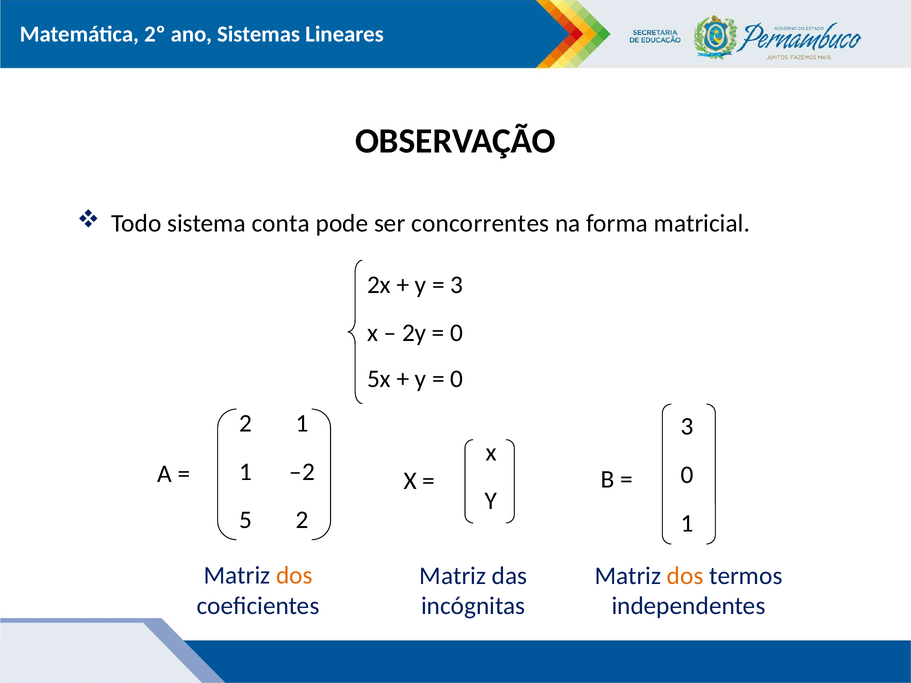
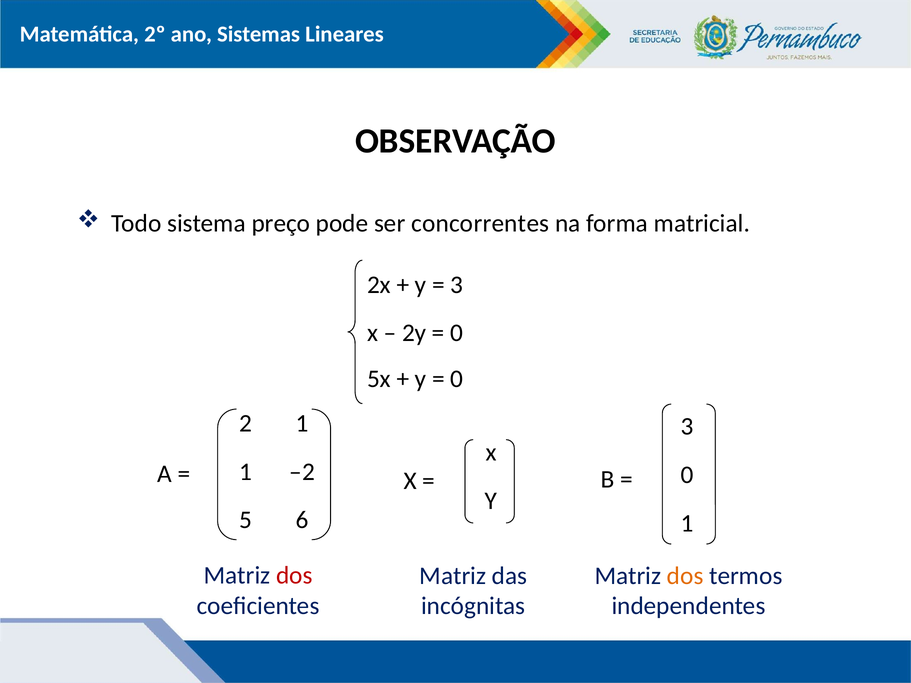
conta: conta -> preço
5 2: 2 -> 6
dos at (294, 576) colour: orange -> red
